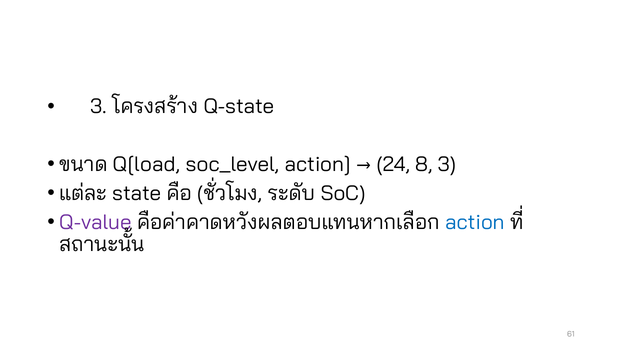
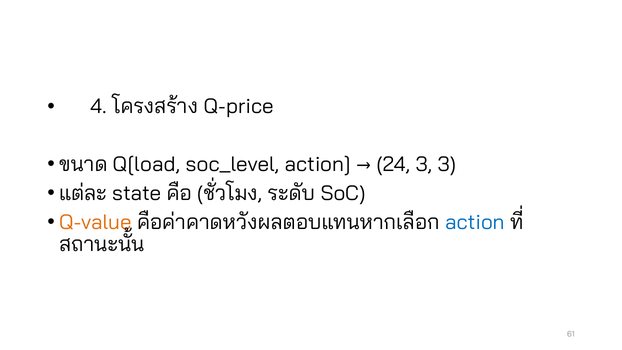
3 at (99, 107): 3 -> 4
Q-state: Q-state -> Q-price
24 8: 8 -> 3
Q-value colour: purple -> orange
